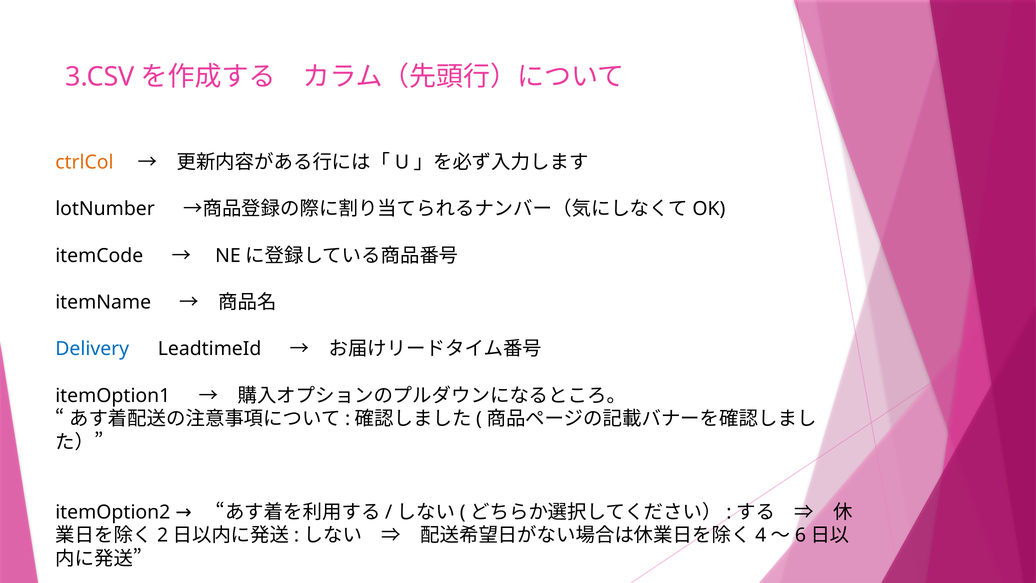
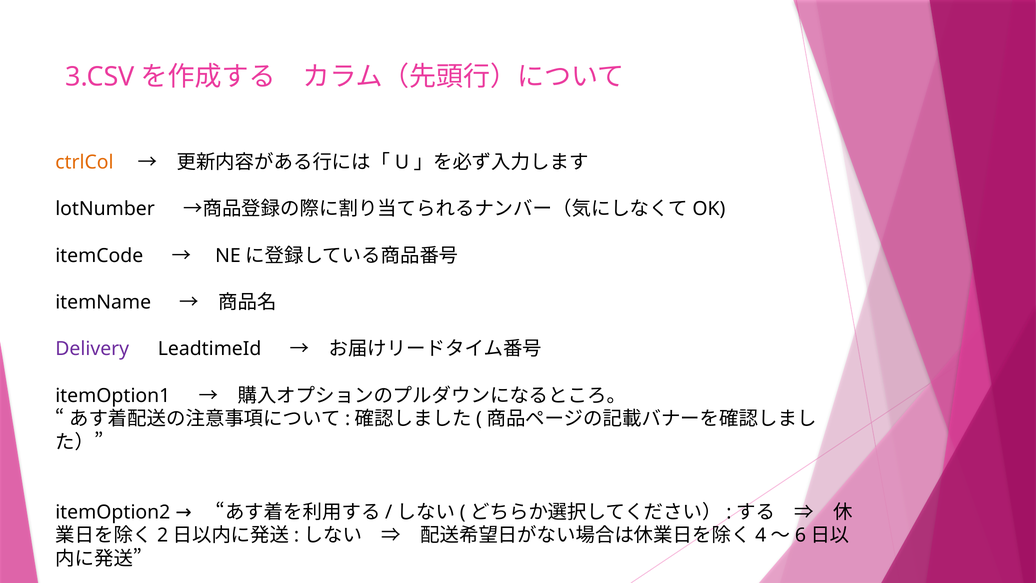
Delivery colour: blue -> purple
